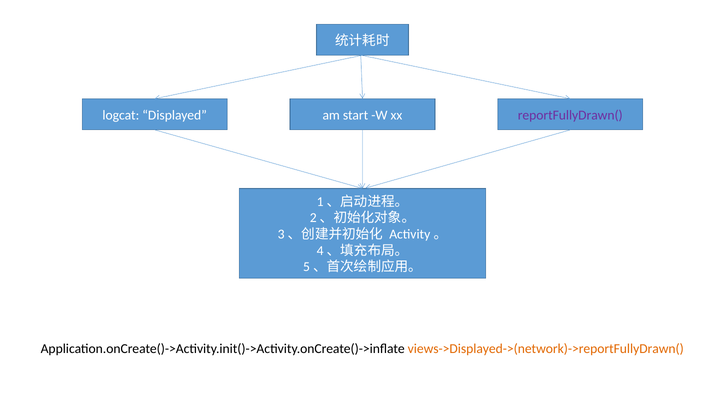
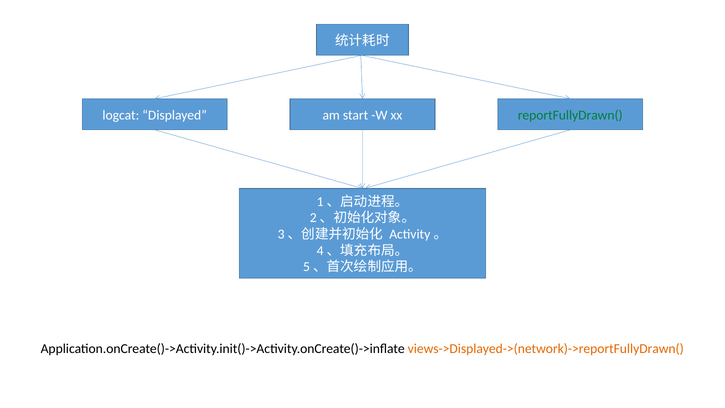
reportFullyDrawn( colour: purple -> green
